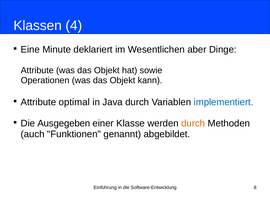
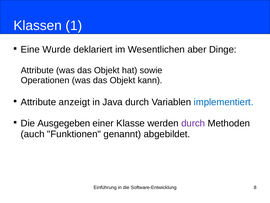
4: 4 -> 1
Minute: Minute -> Wurde
optimal: optimal -> anzeigt
durch at (193, 123) colour: orange -> purple
